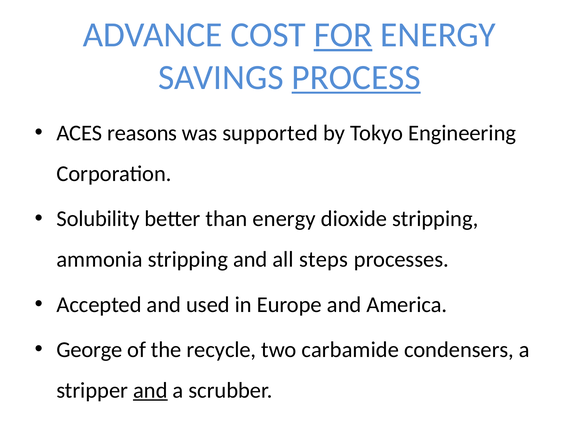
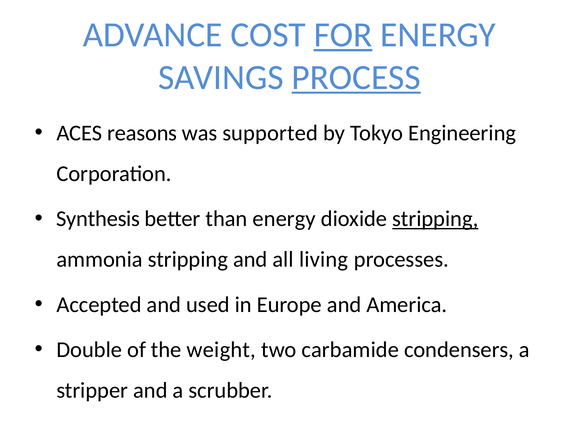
Solubility: Solubility -> Synthesis
stripping at (435, 218) underline: none -> present
steps: steps -> living
George: George -> Double
recycle: recycle -> weight
and at (150, 390) underline: present -> none
